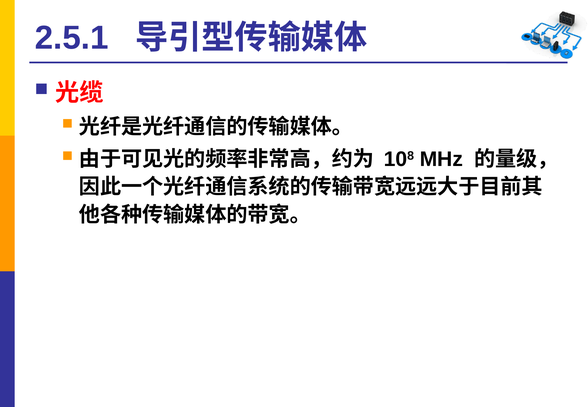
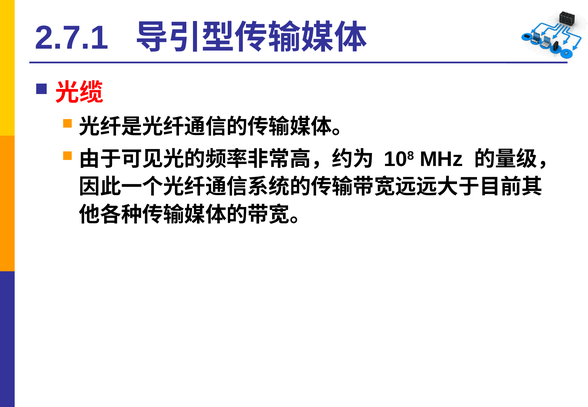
2.5.1: 2.5.1 -> 2.7.1
